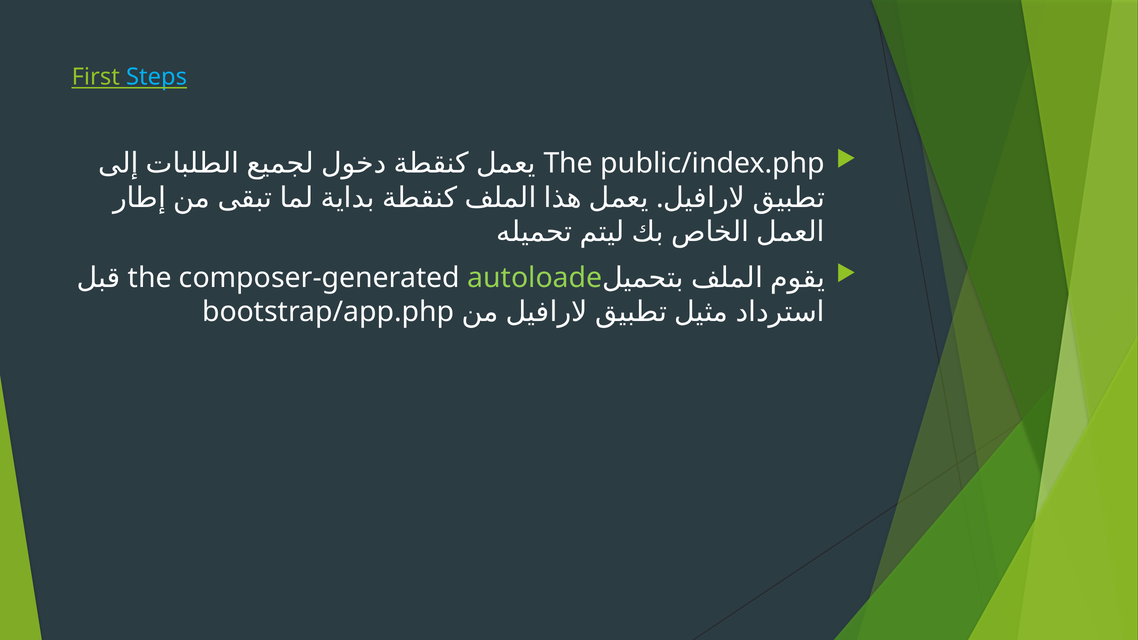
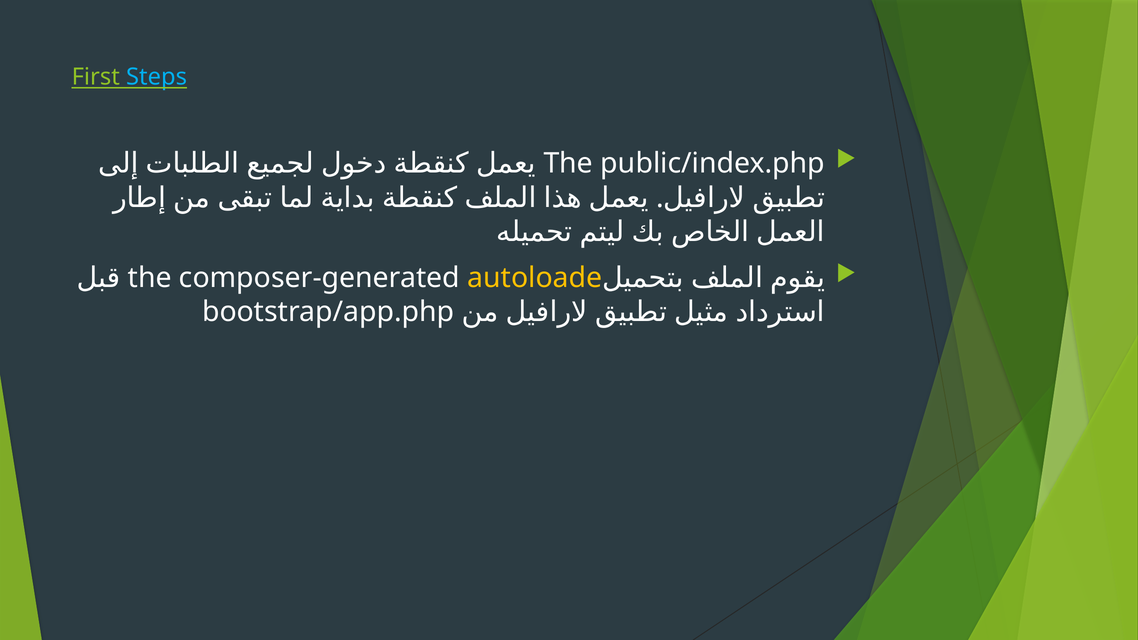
autoloade colour: light green -> yellow
